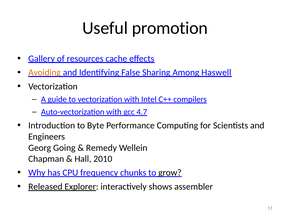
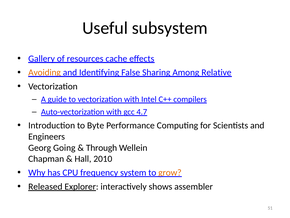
promotion: promotion -> subsystem
Haswell: Haswell -> Relative
Remedy: Remedy -> Through
chunks: chunks -> system
grow colour: black -> orange
